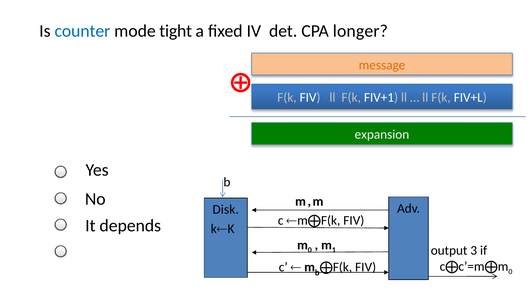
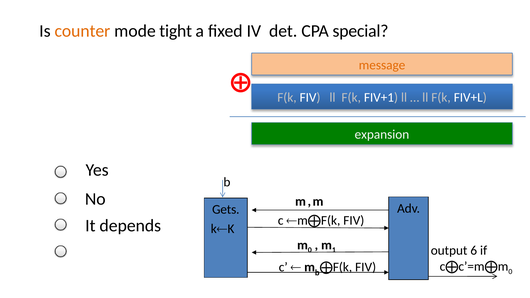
counter colour: blue -> orange
longer: longer -> special
Disk: Disk -> Gets
3: 3 -> 6
